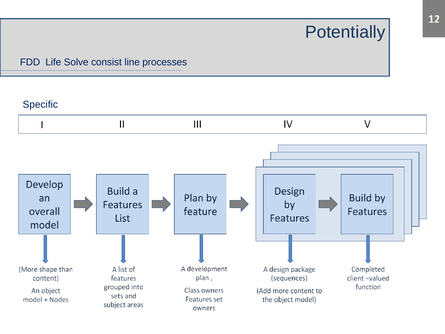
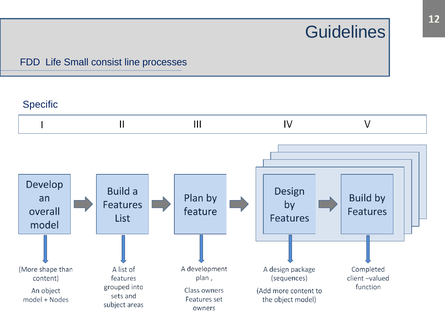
Potentially: Potentially -> Guidelines
Solve: Solve -> Small
